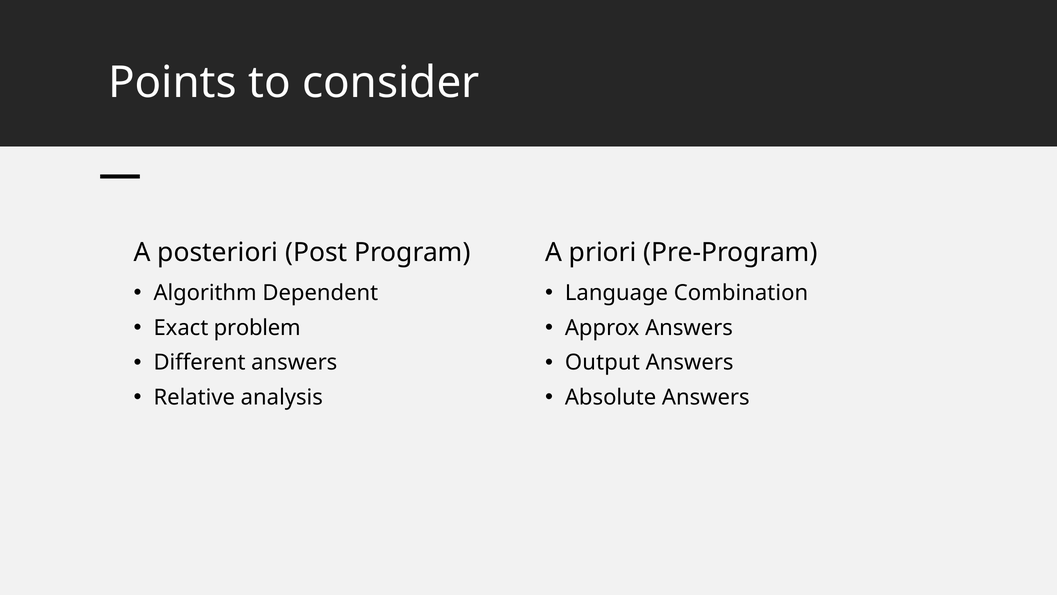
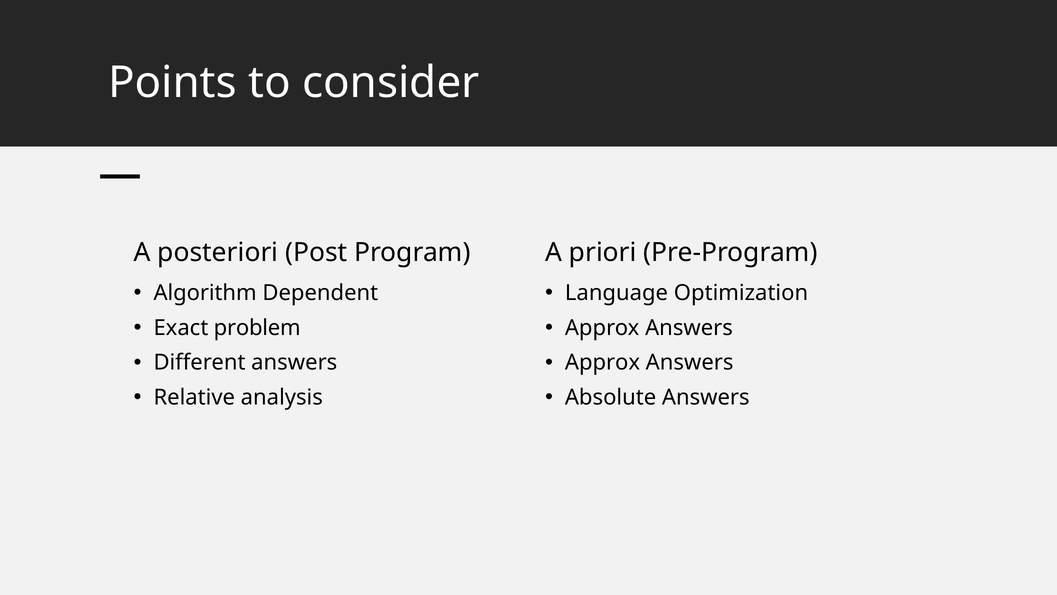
Combination: Combination -> Optimization
Output at (602, 362): Output -> Approx
